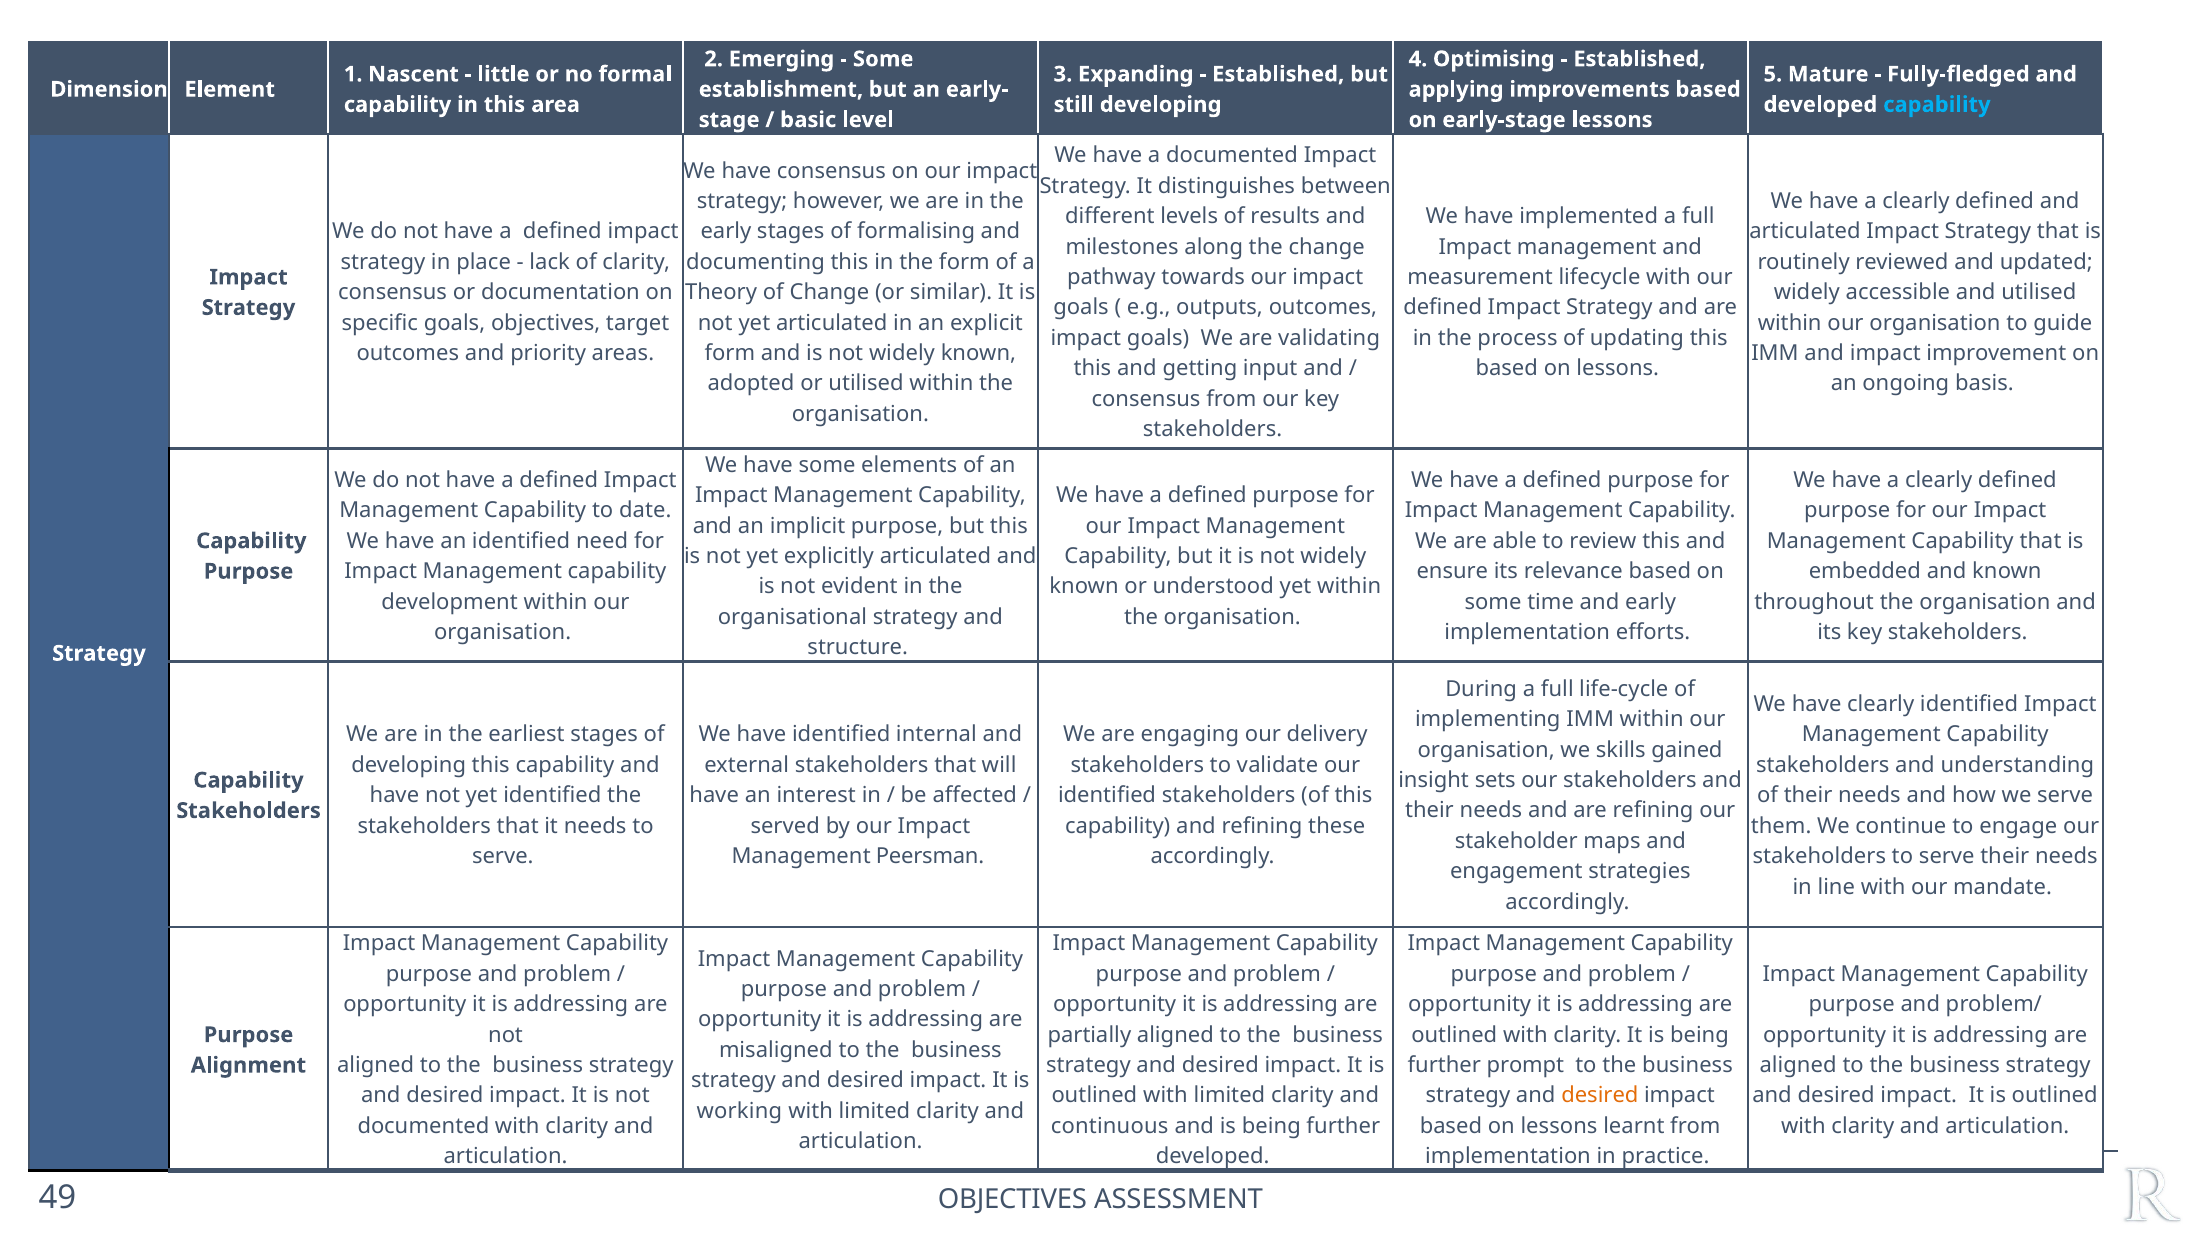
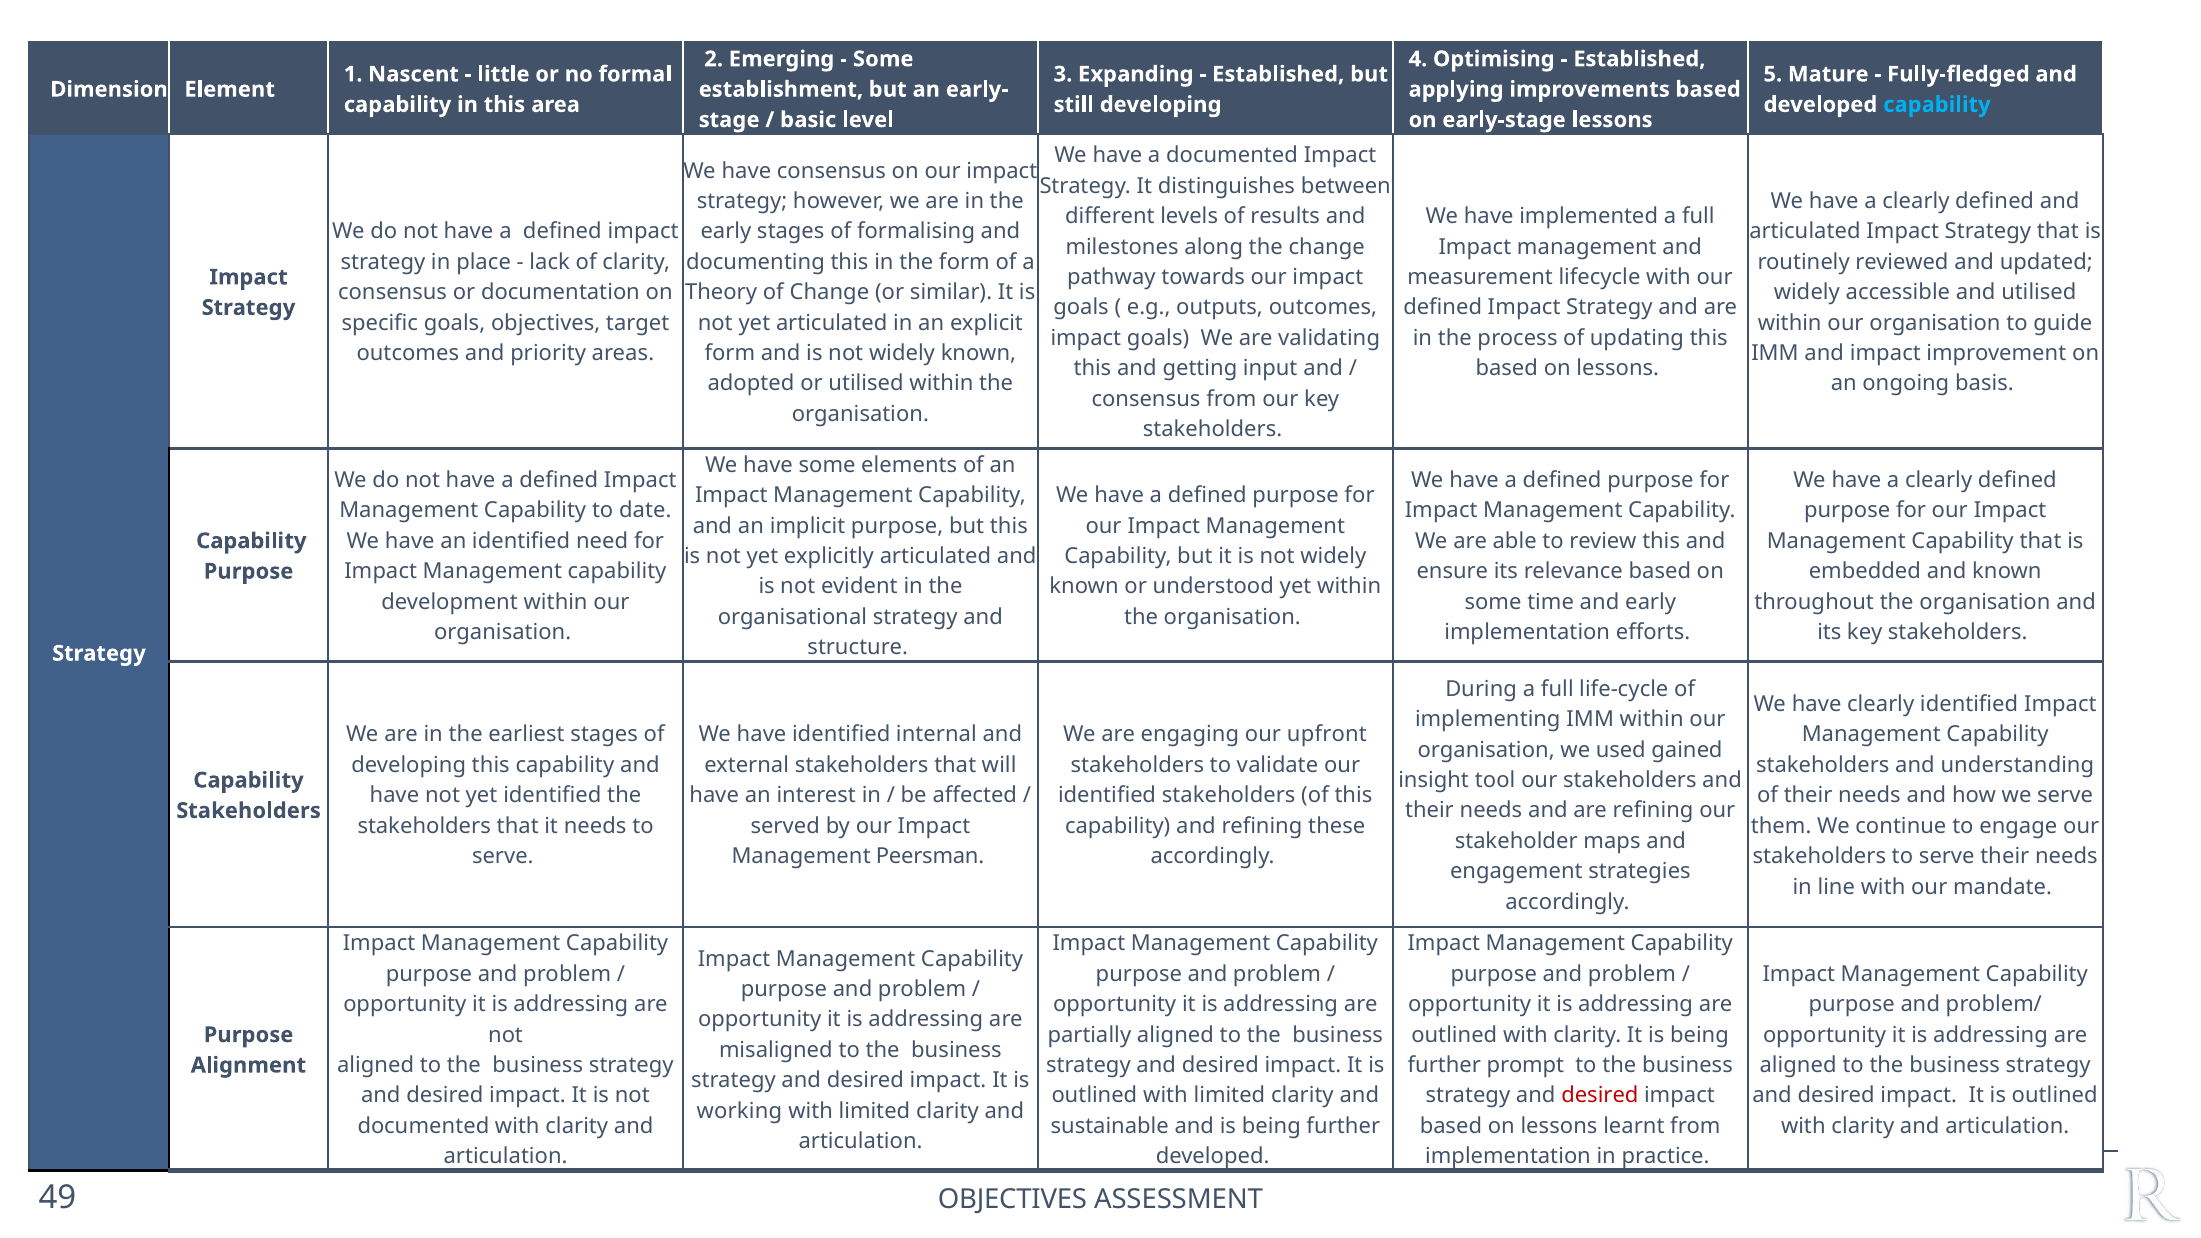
delivery: delivery -> upfront
skills: skills -> used
sets: sets -> tool
desired at (1600, 1096) colour: orange -> red
continuous: continuous -> sustainable
